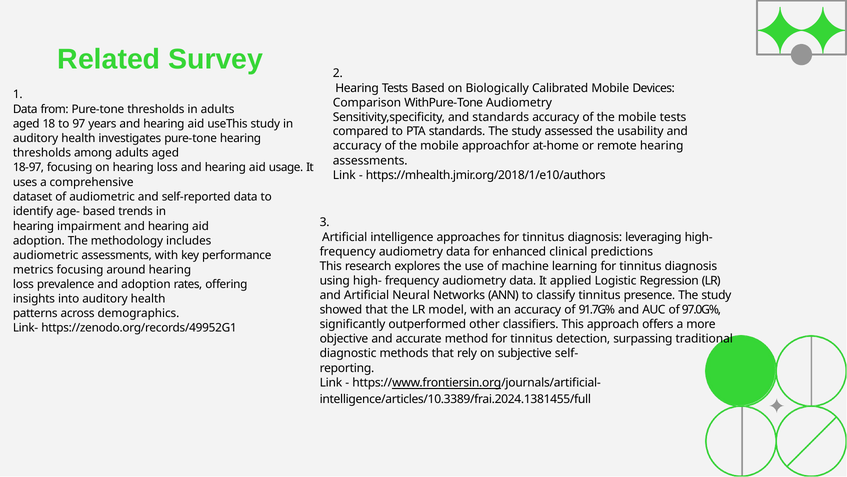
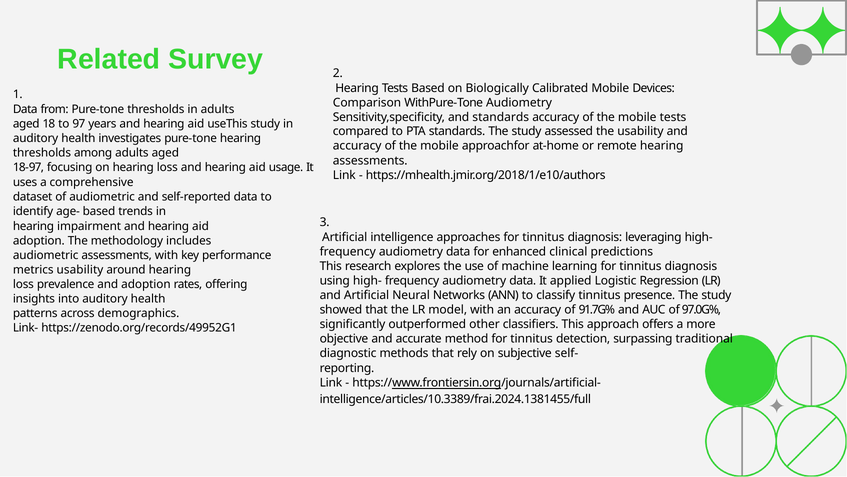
metrics focusing: focusing -> usability
